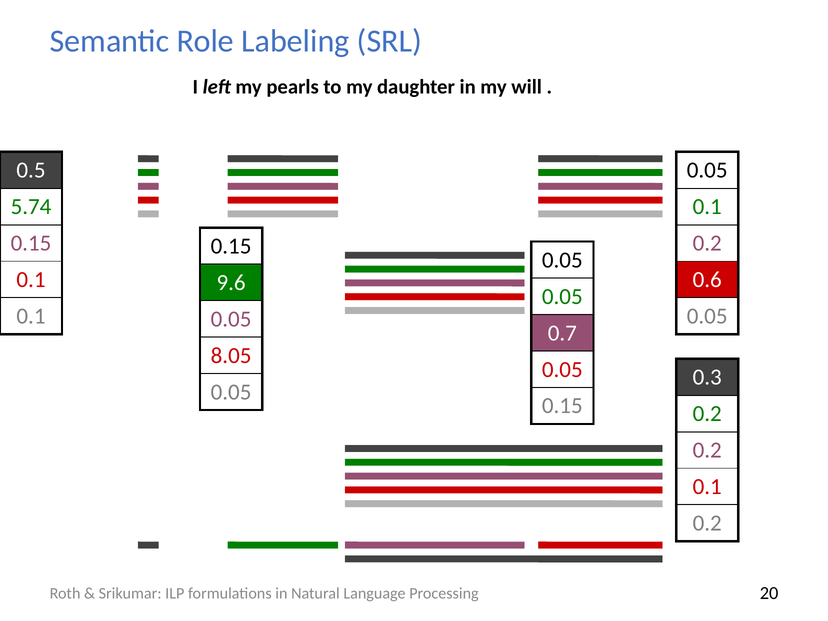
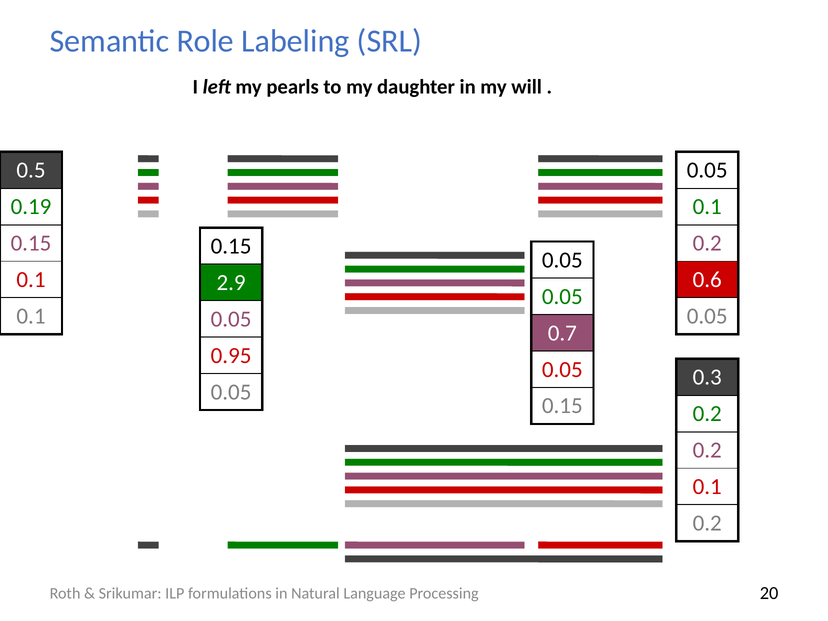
5.74: 5.74 -> 0.19
9.6: 9.6 -> 2.9
8.05: 8.05 -> 0.95
